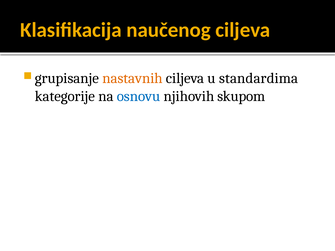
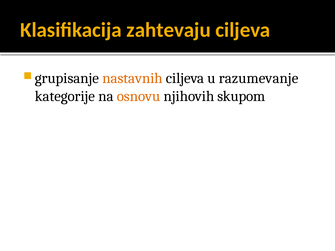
naučenog: naučenog -> zahtevaju
standardima: standardima -> razumevanje
osnovu colour: blue -> orange
